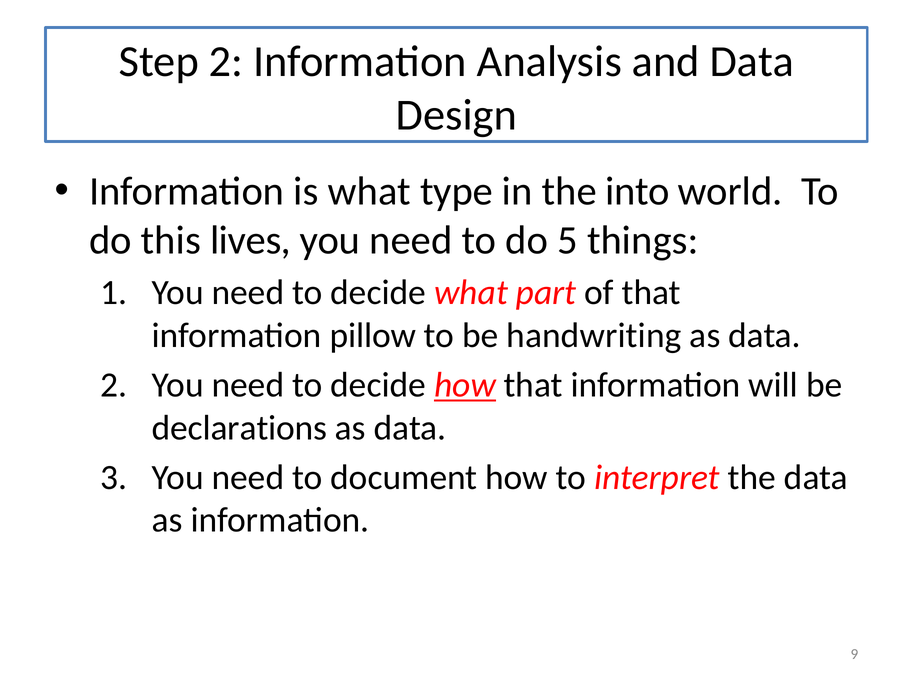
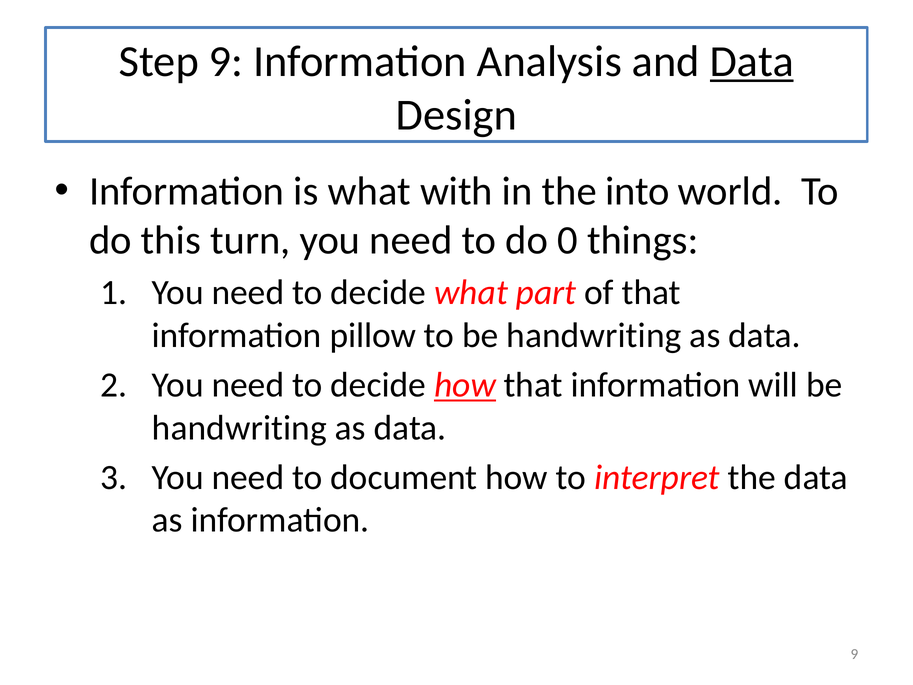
Step 2: 2 -> 9
Data at (752, 62) underline: none -> present
type: type -> with
lives: lives -> turn
5: 5 -> 0
declarations at (239, 428): declarations -> handwriting
